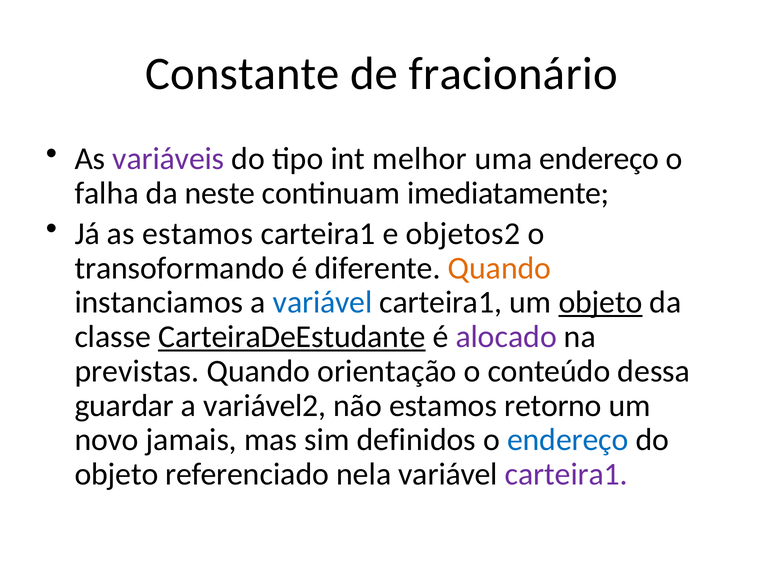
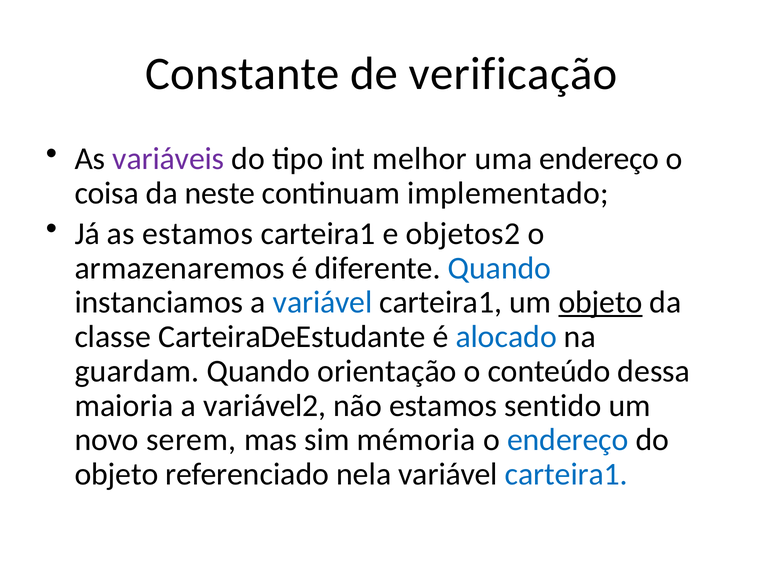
fracionário: fracionário -> verificação
falha: falha -> coisa
imediatamente: imediatamente -> implementado
transoformando: transoformando -> armazenaremos
Quando at (500, 268) colour: orange -> blue
CarteiraDeEstudante underline: present -> none
alocado colour: purple -> blue
previstas: previstas -> guardam
guardar: guardar -> maioria
retorno: retorno -> sentido
jamais: jamais -> serem
definidos: definidos -> mémoria
carteira1 at (566, 474) colour: purple -> blue
